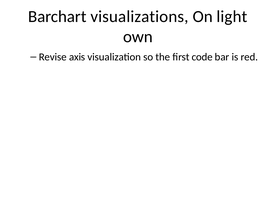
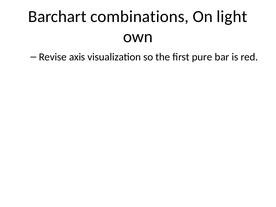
visualizations: visualizations -> combinations
code: code -> pure
